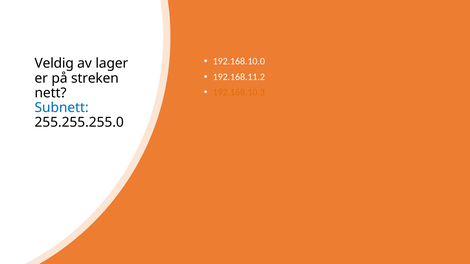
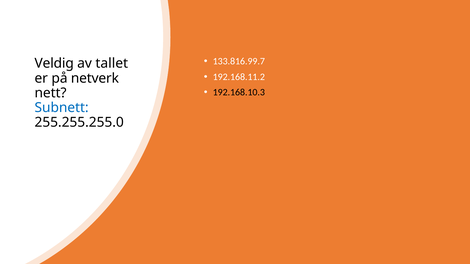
192.168.10.0: 192.168.10.0 -> 133.816.99.7
lager: lager -> tallet
streken: streken -> netverk
192.168.10.3 colour: orange -> black
